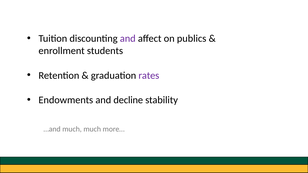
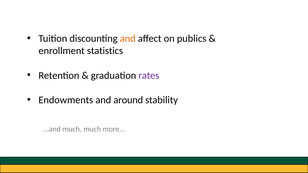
and at (128, 39) colour: purple -> orange
students: students -> statistics
decline: decline -> around
